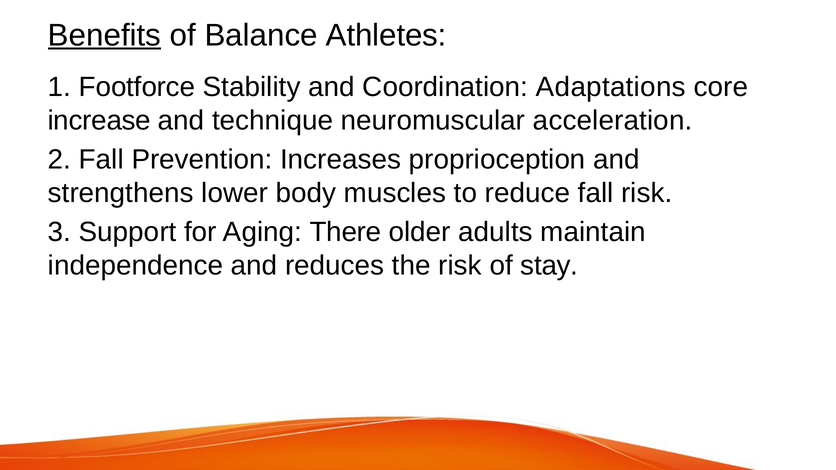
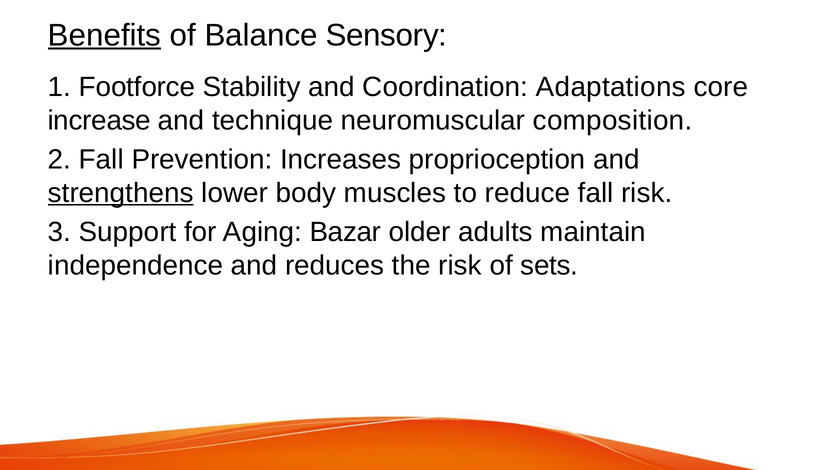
Athletes: Athletes -> Sensory
acceleration: acceleration -> composition
strengthens underline: none -> present
There: There -> Bazar
stay: stay -> sets
